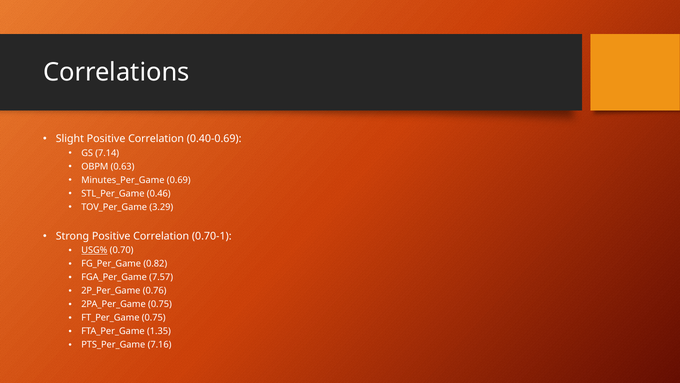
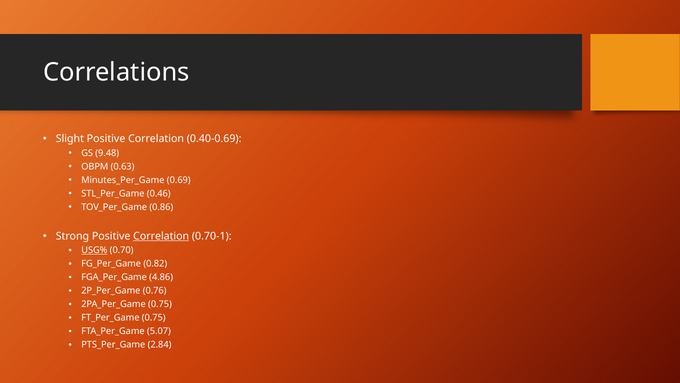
7.14: 7.14 -> 9.48
3.29: 3.29 -> 0.86
Correlation at (161, 236) underline: none -> present
7.57: 7.57 -> 4.86
1.35: 1.35 -> 5.07
7.16: 7.16 -> 2.84
